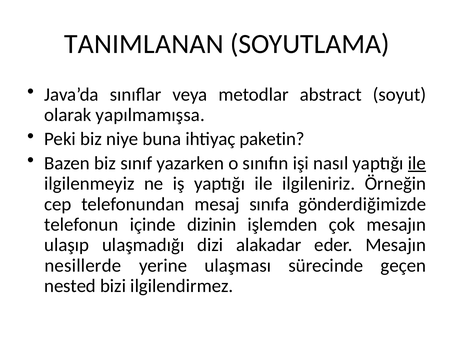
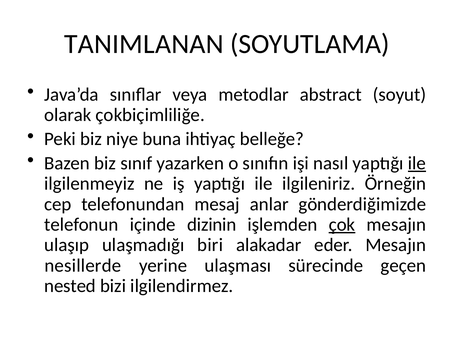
yapılmamışsa: yapılmamışsa -> çokbiçimliliğe
paketin: paketin -> belleğe
sınıfa: sınıfa -> anlar
çok underline: none -> present
dizi: dizi -> biri
